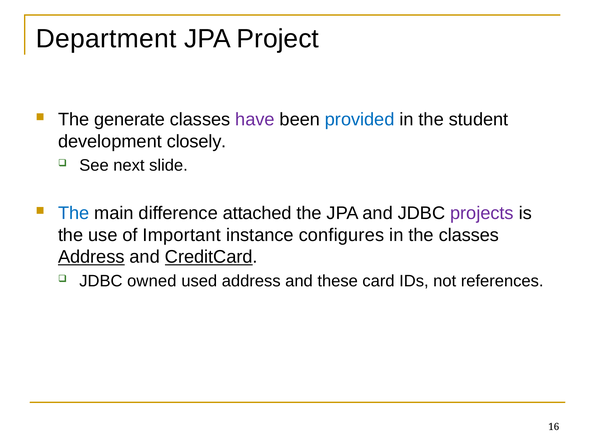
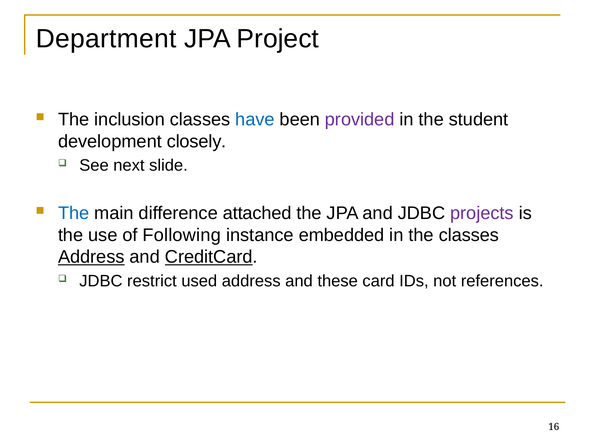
generate: generate -> inclusion
have colour: purple -> blue
provided colour: blue -> purple
Important: Important -> Following
configures: configures -> embedded
owned: owned -> restrict
